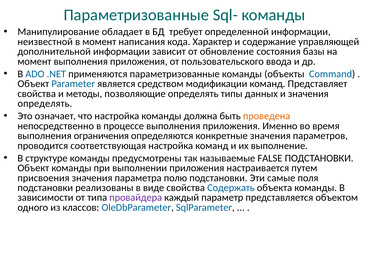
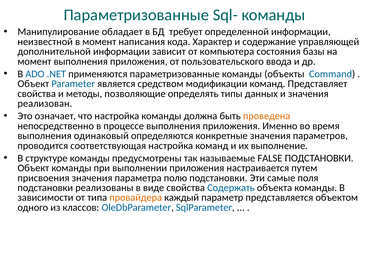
обновление: обновление -> компьютера
определять at (45, 103): определять -> реализован
ограничения: ограничения -> одинаковый
провайдера colour: purple -> orange
